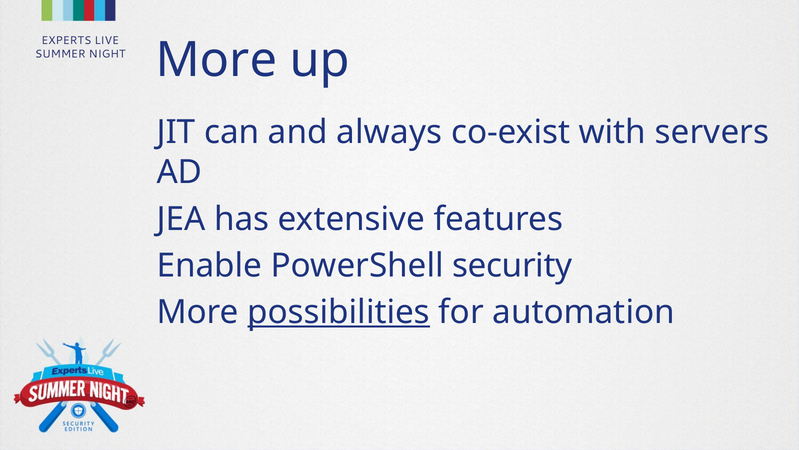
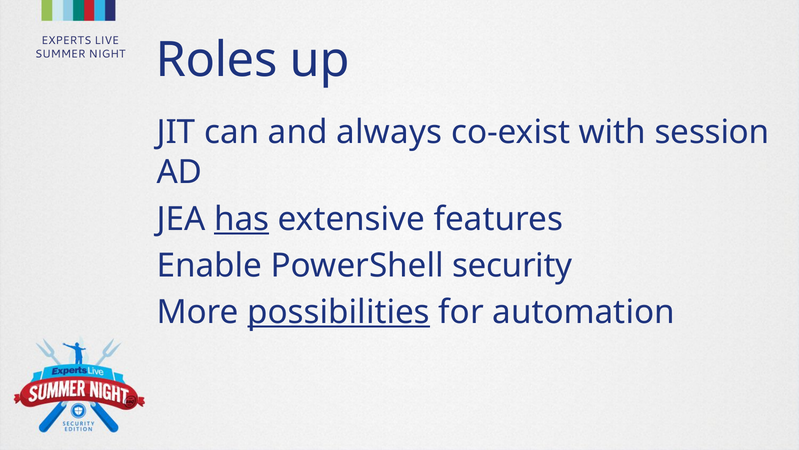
More at (216, 60): More -> Roles
servers: servers -> session
has underline: none -> present
